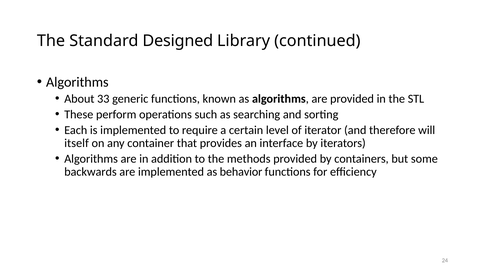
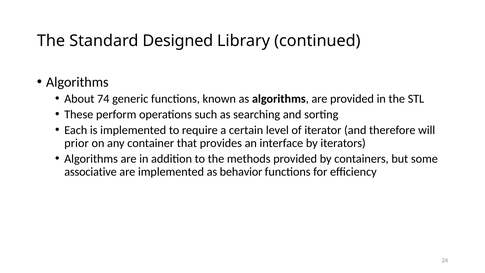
33: 33 -> 74
itself: itself -> prior
backwards: backwards -> associative
